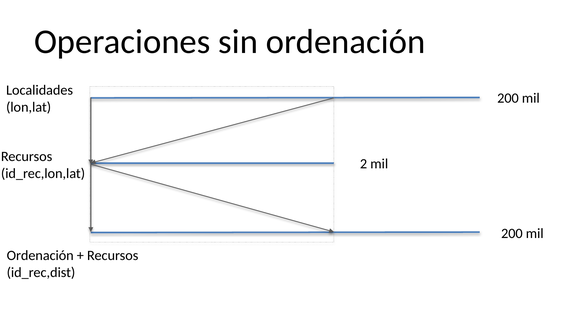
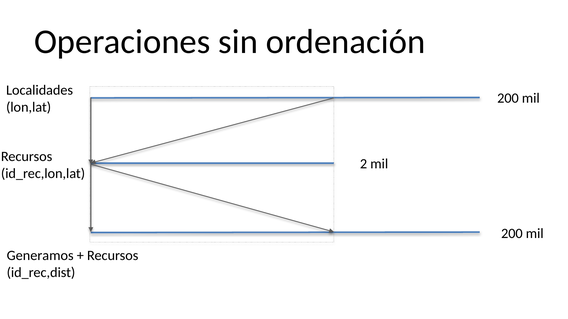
Ordenación at (40, 256): Ordenación -> Generamos
